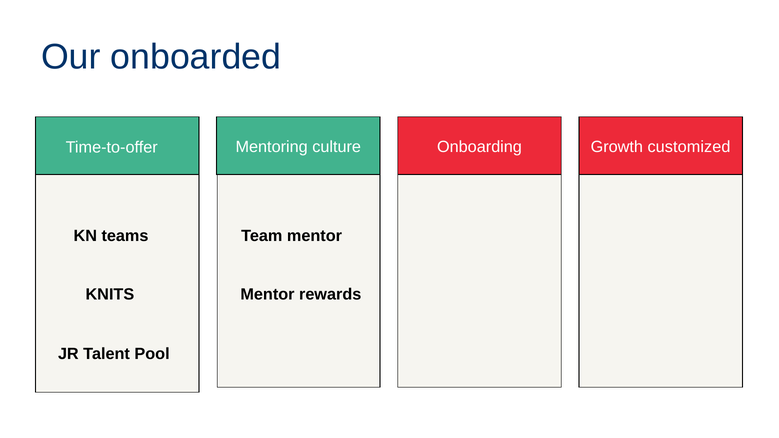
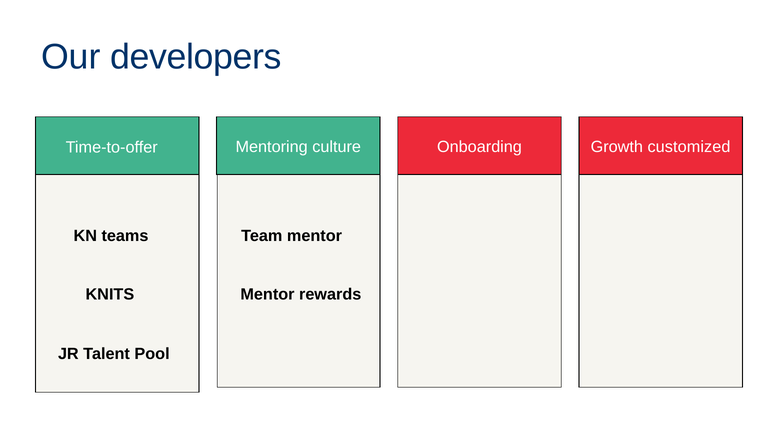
onboarded: onboarded -> developers
